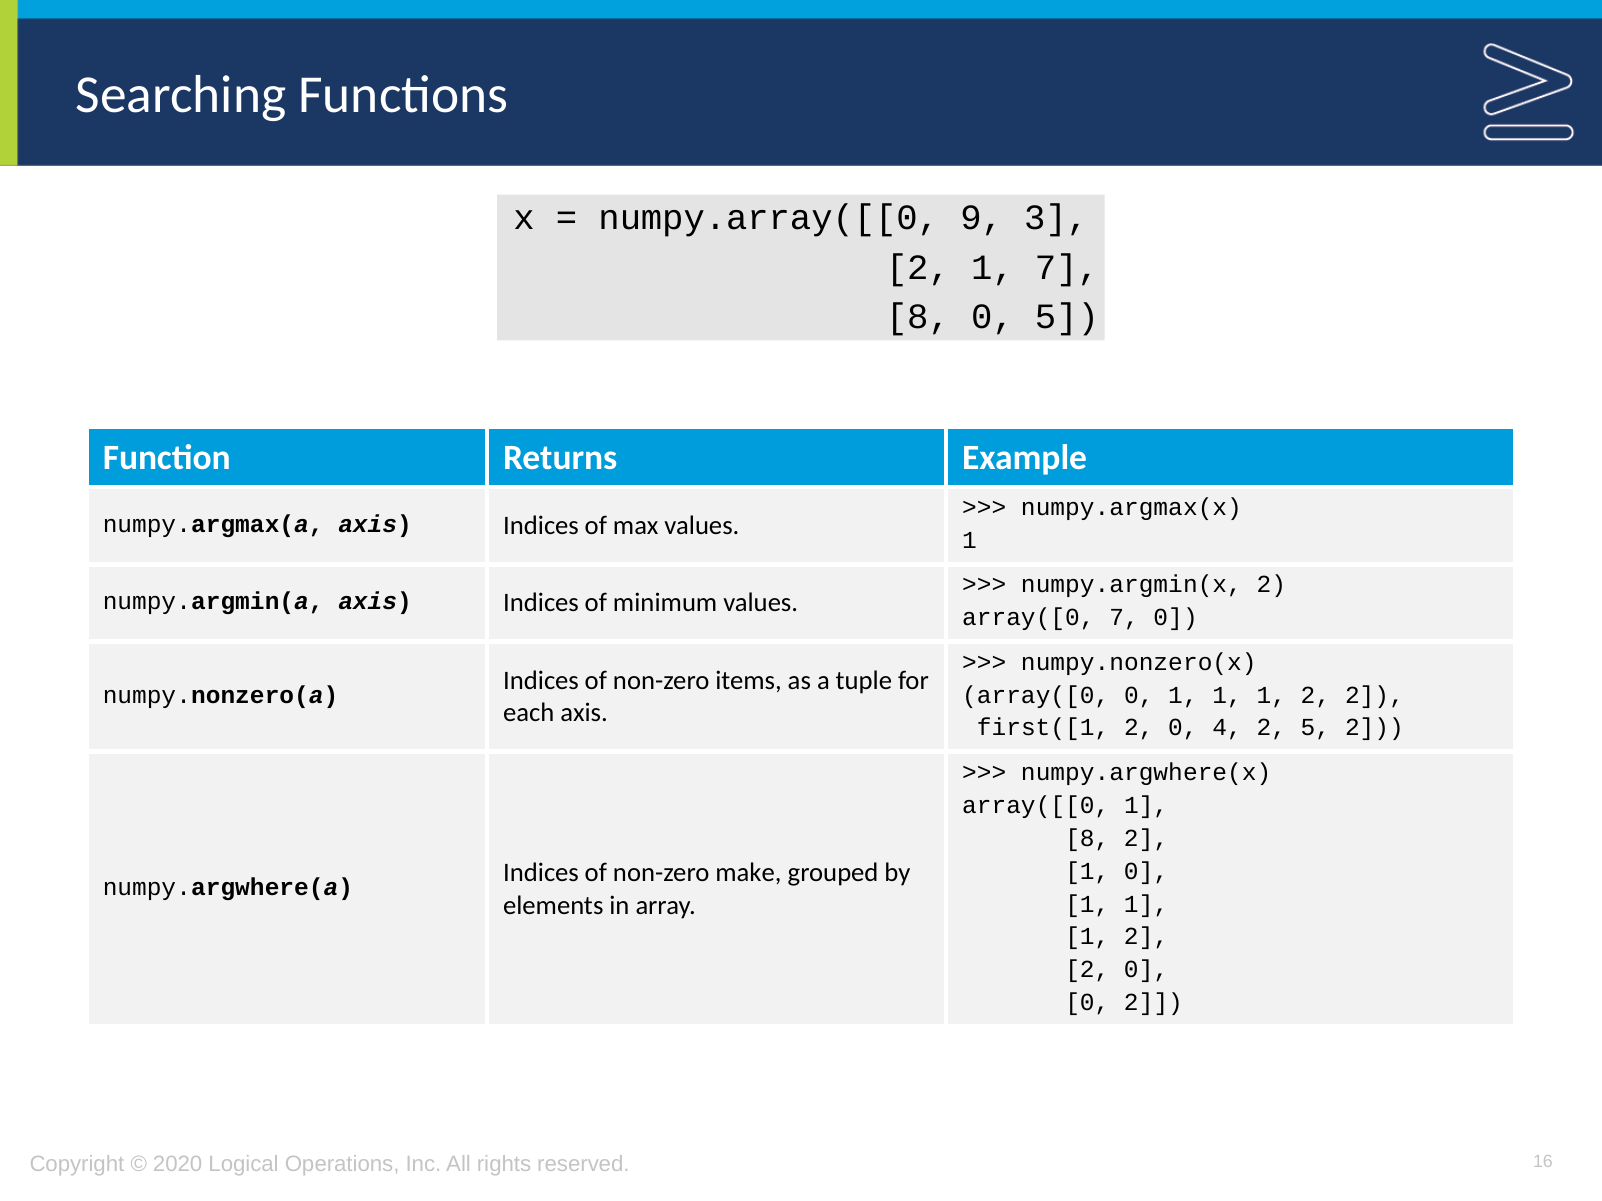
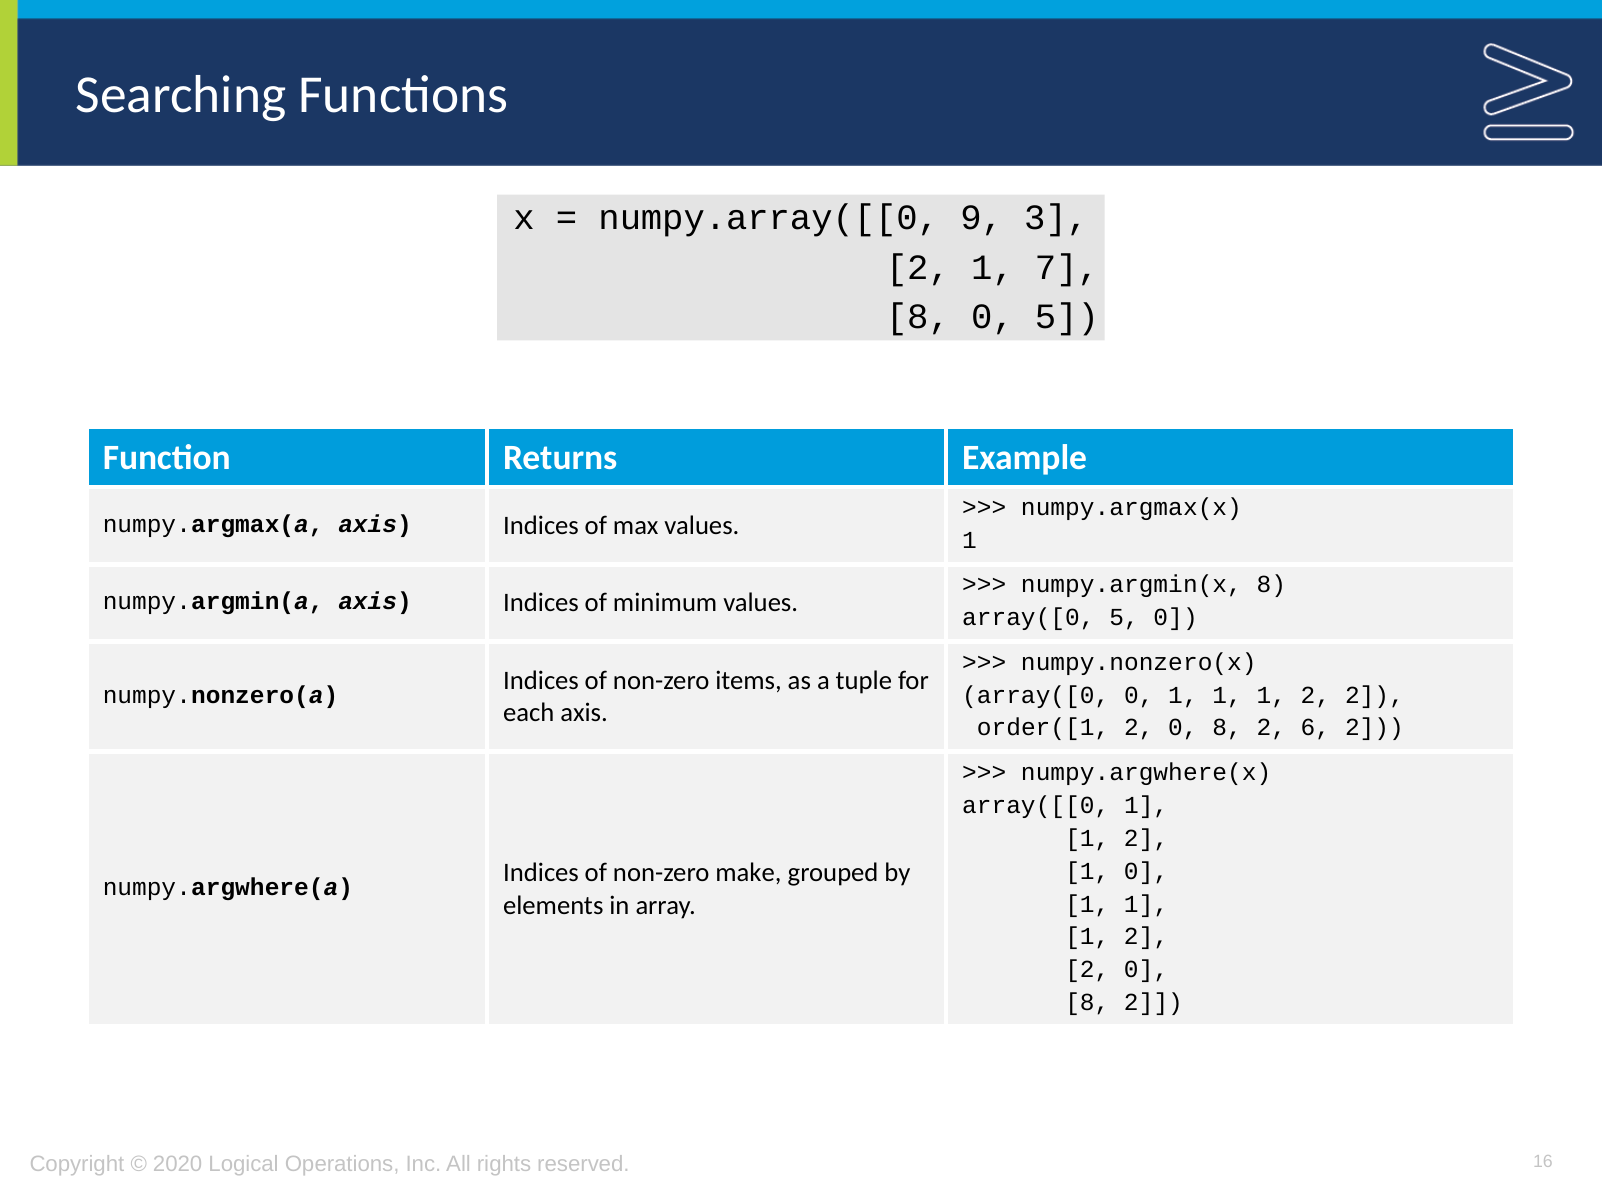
numpy.argmin(x 2: 2 -> 8
array([0 7: 7 -> 5
first([1: first([1 -> order([1
4 at (1227, 728): 4 -> 8
2 5: 5 -> 6
8 at (1087, 838): 8 -> 1
0 at (1087, 1003): 0 -> 8
